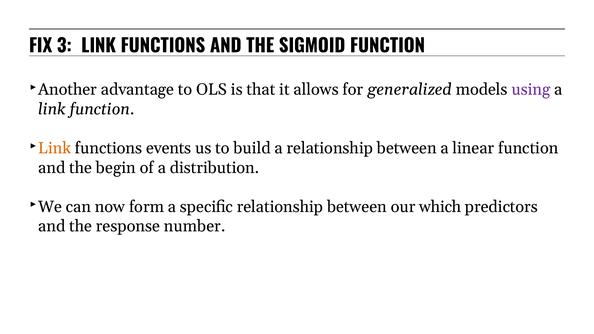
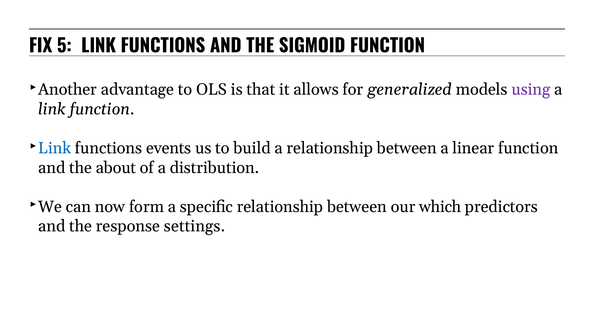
3: 3 -> 5
Link at (55, 148) colour: orange -> blue
begin: begin -> about
number: number -> settings
